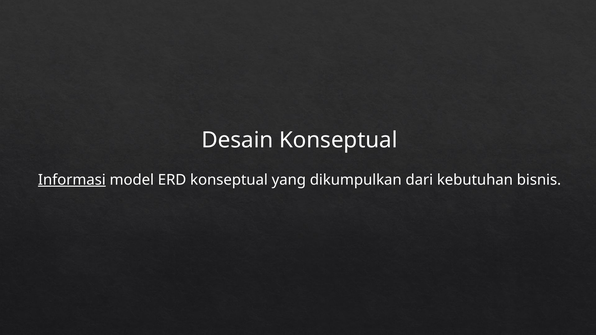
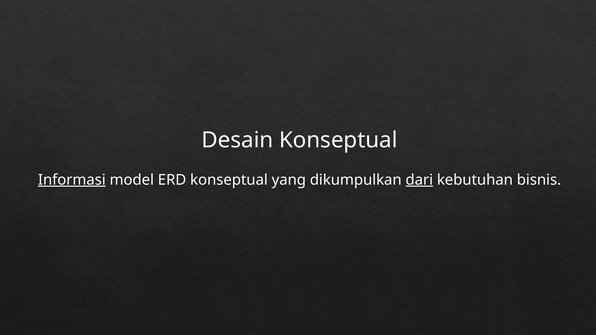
dari underline: none -> present
